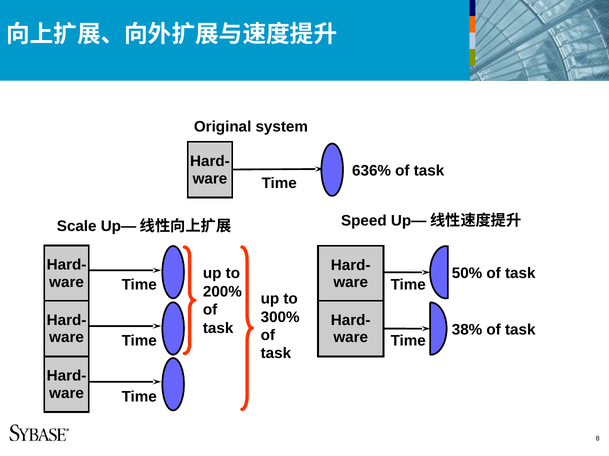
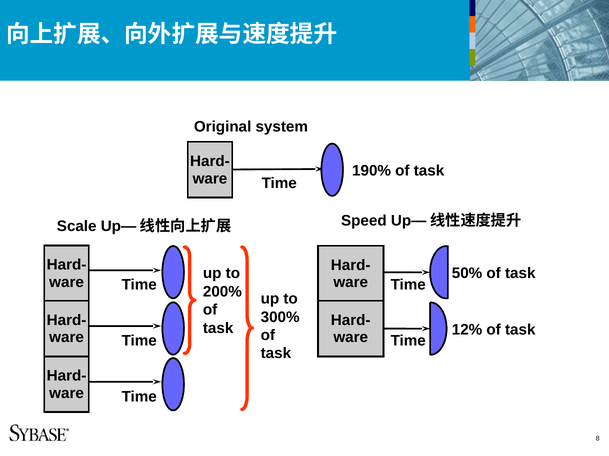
636%: 636% -> 190%
38%: 38% -> 12%
